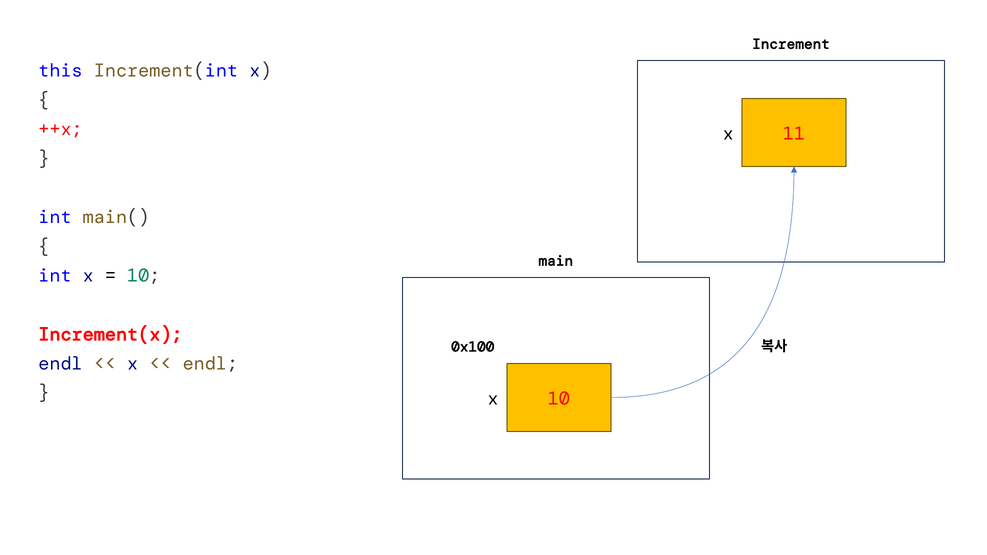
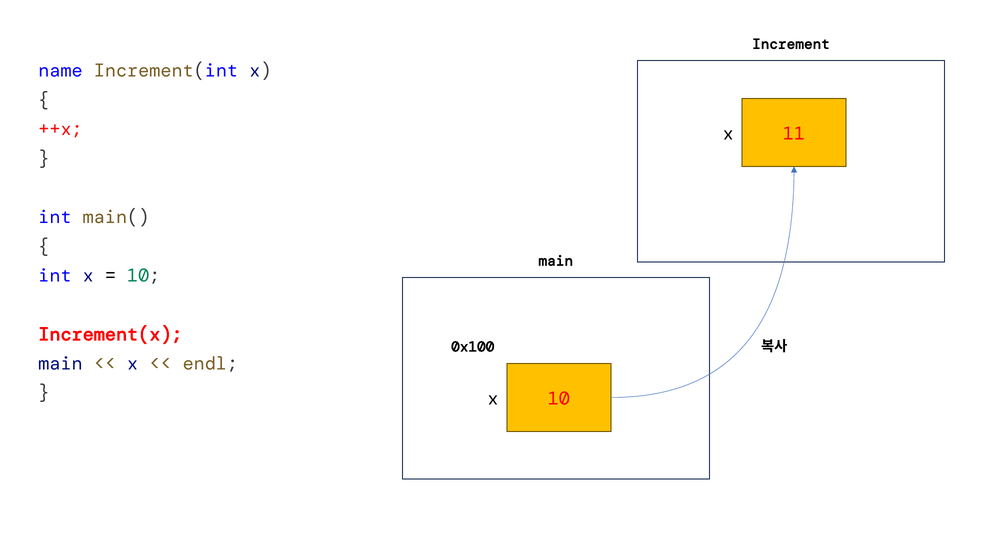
this: this -> name
endl at (61, 364): endl -> main
